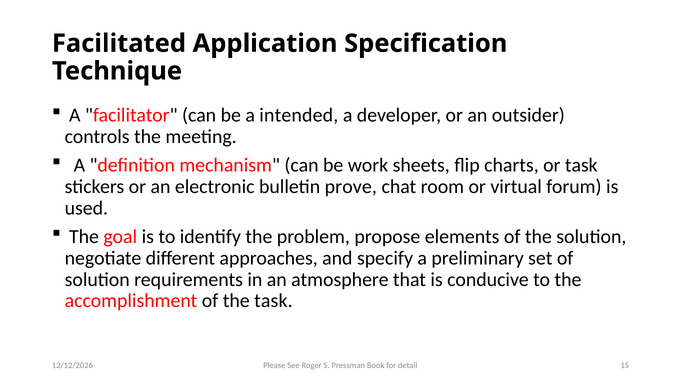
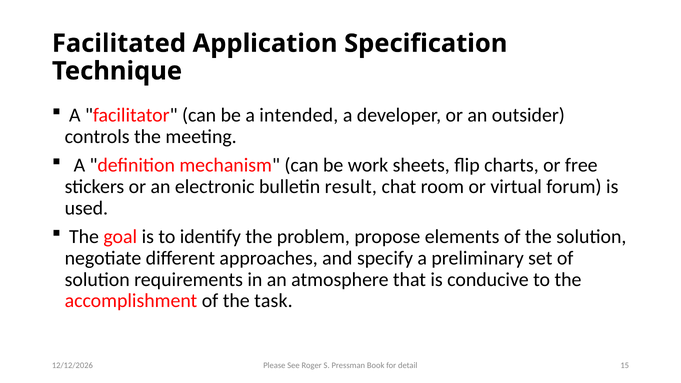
or task: task -> free
prove: prove -> result
